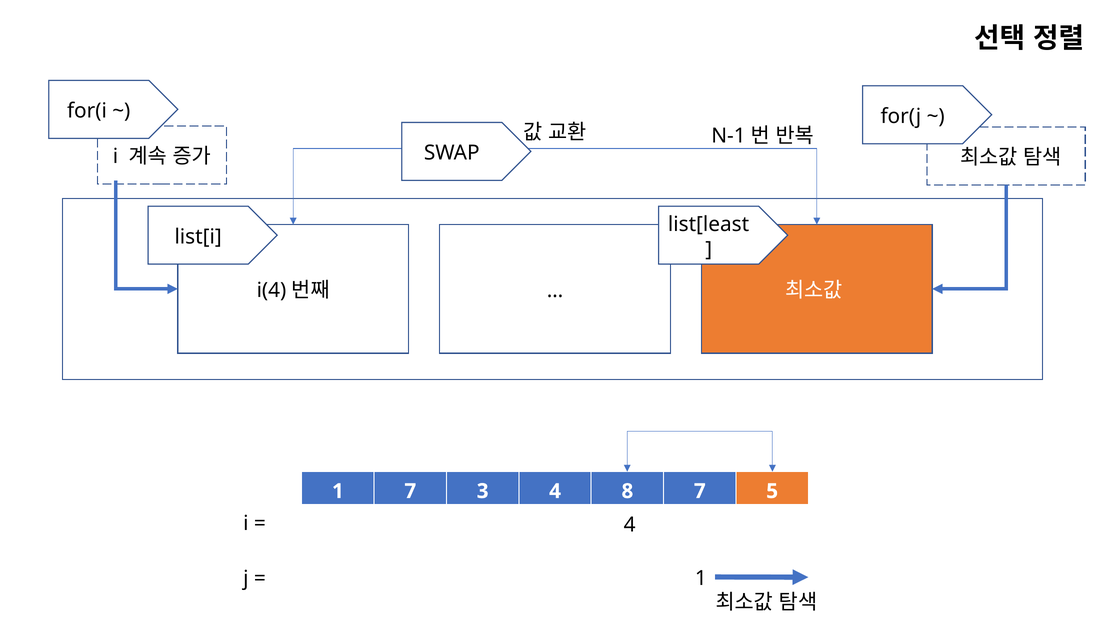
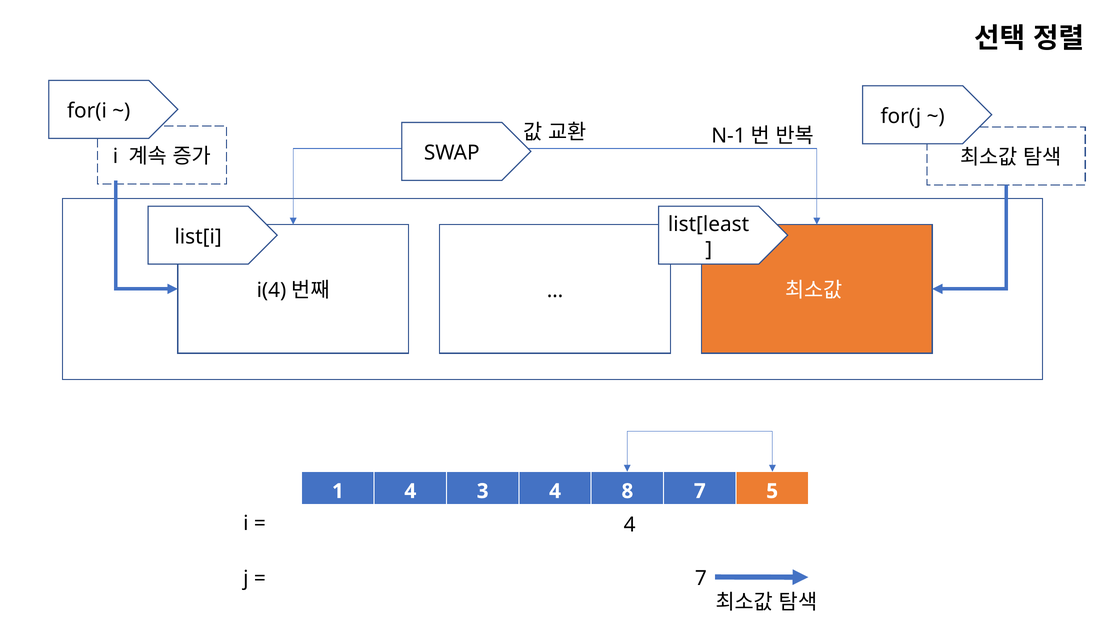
1 7: 7 -> 4
1 at (701, 578): 1 -> 7
